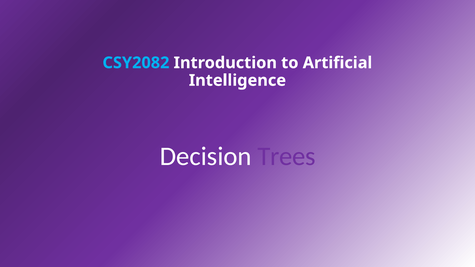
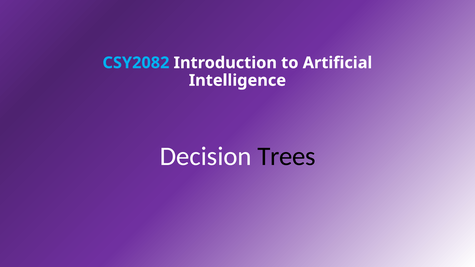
Trees colour: purple -> black
